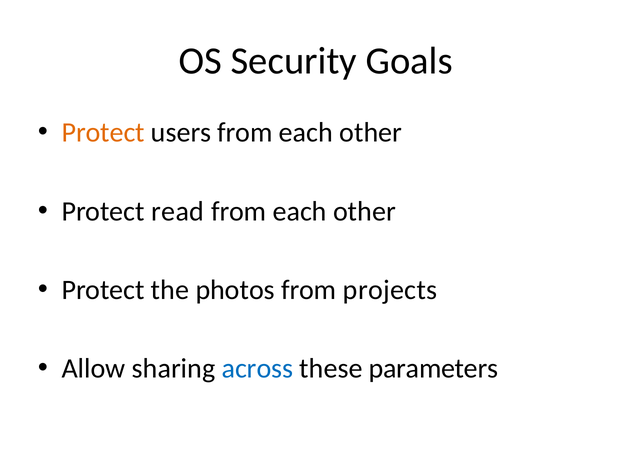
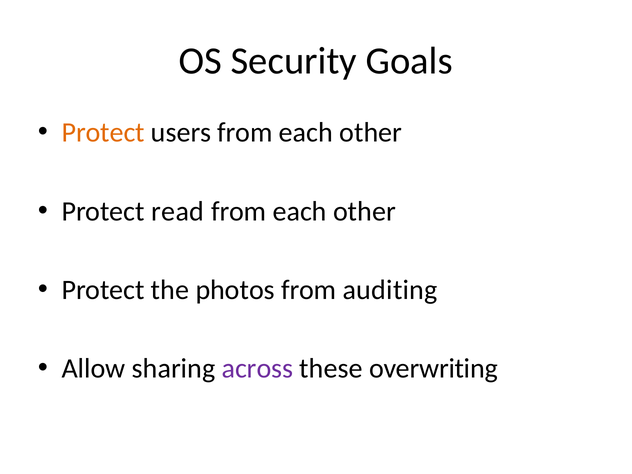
projects: projects -> auditing
across colour: blue -> purple
parameters: parameters -> overwriting
